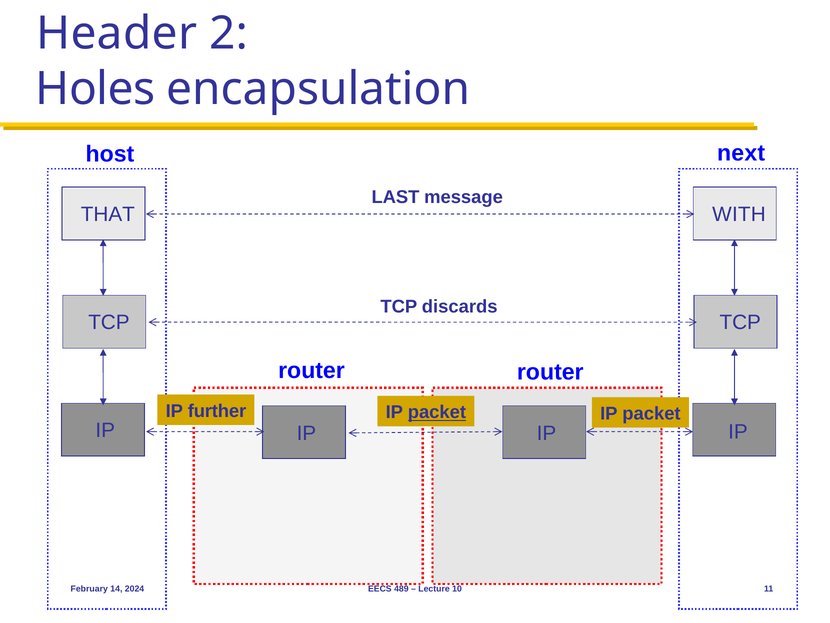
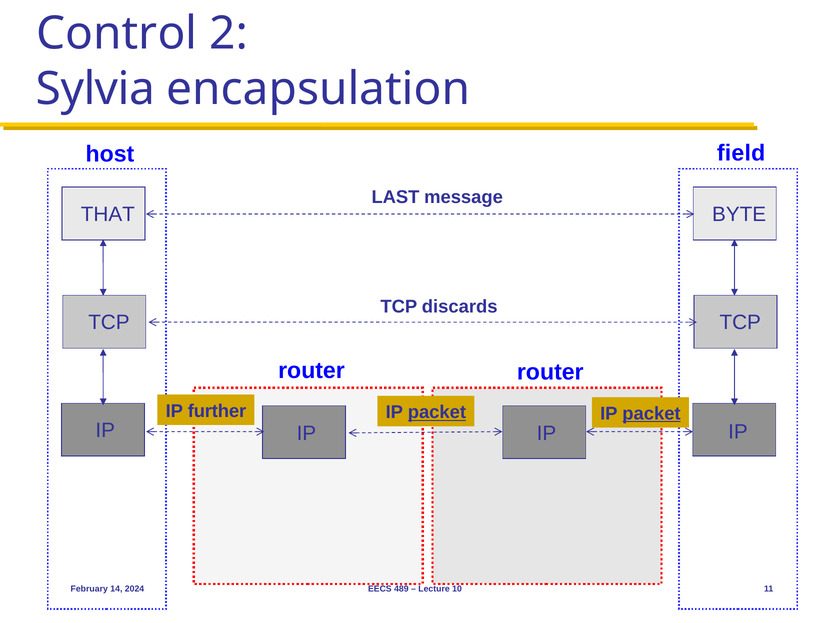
Header: Header -> Control
Holes: Holes -> Sylvia
next: next -> field
WITH: WITH -> BYTE
packet at (651, 413) underline: none -> present
